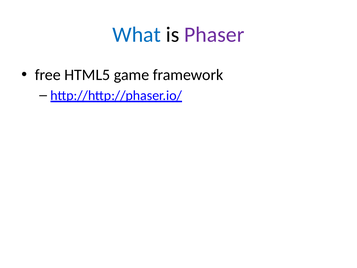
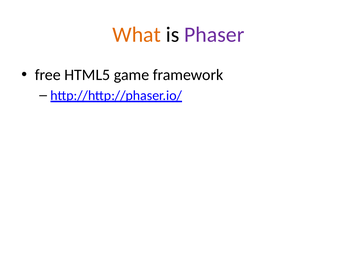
What colour: blue -> orange
